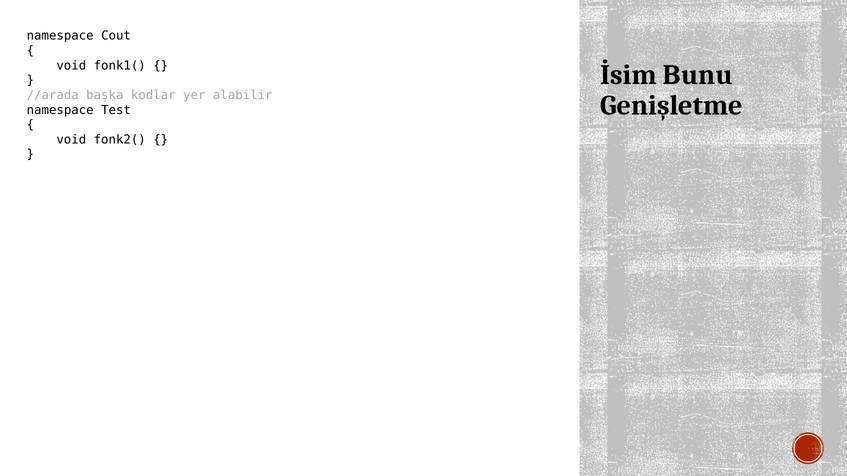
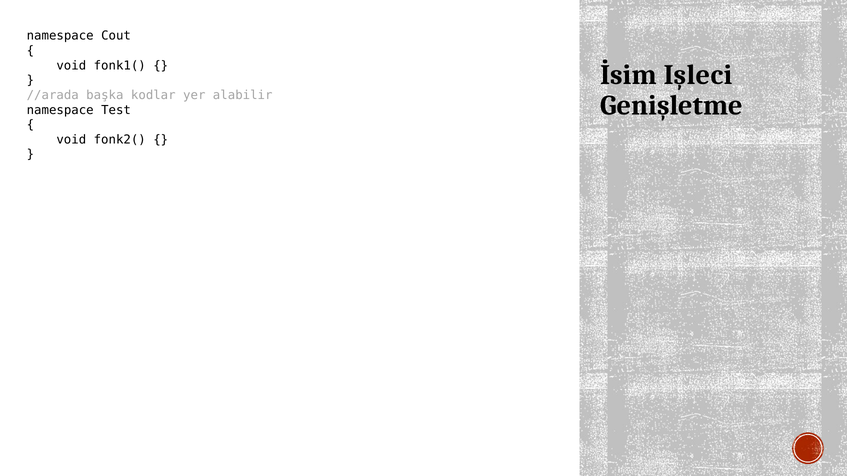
Bunu: Bunu -> Işleci
